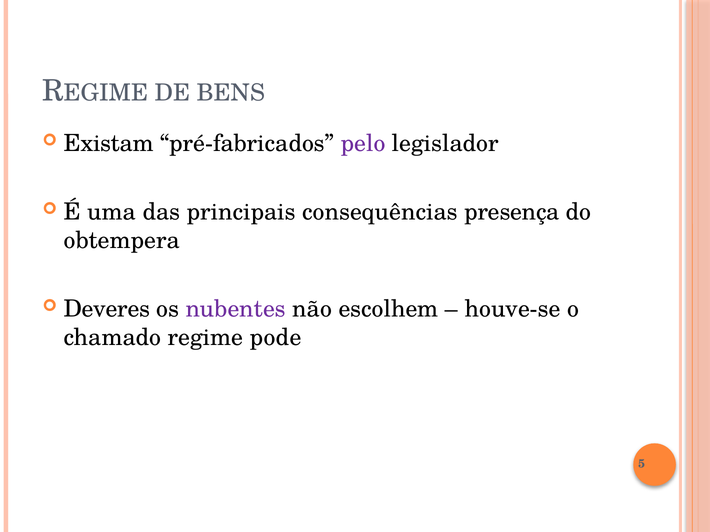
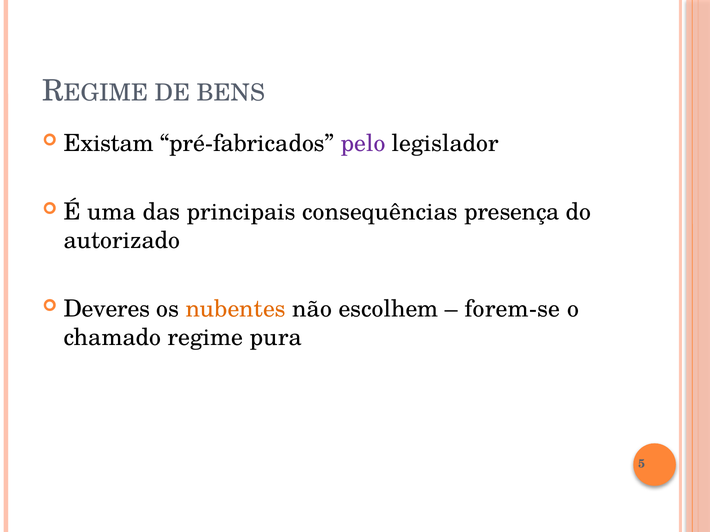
obtempera: obtempera -> autorizado
nubentes colour: purple -> orange
houve-se: houve-se -> forem-se
pode: pode -> pura
